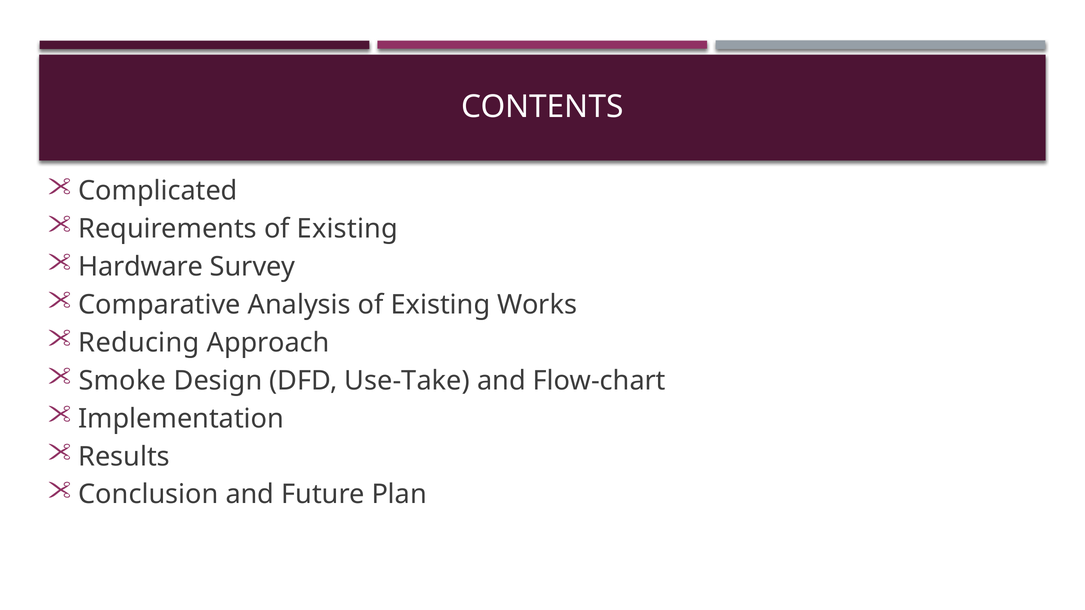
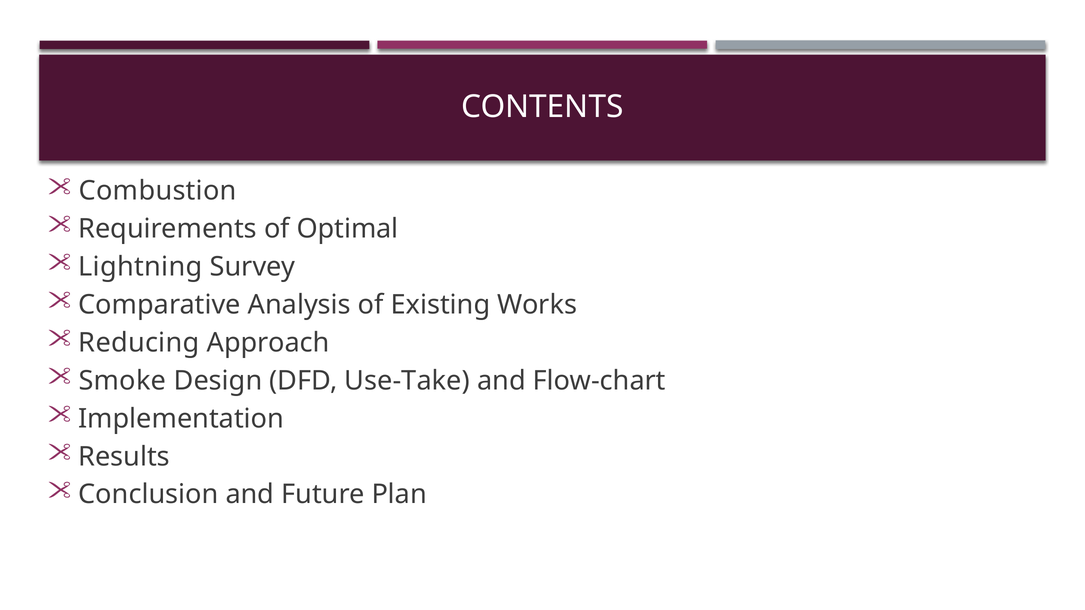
Complicated: Complicated -> Combustion
Requirements of Existing: Existing -> Optimal
Hardware: Hardware -> Lightning
